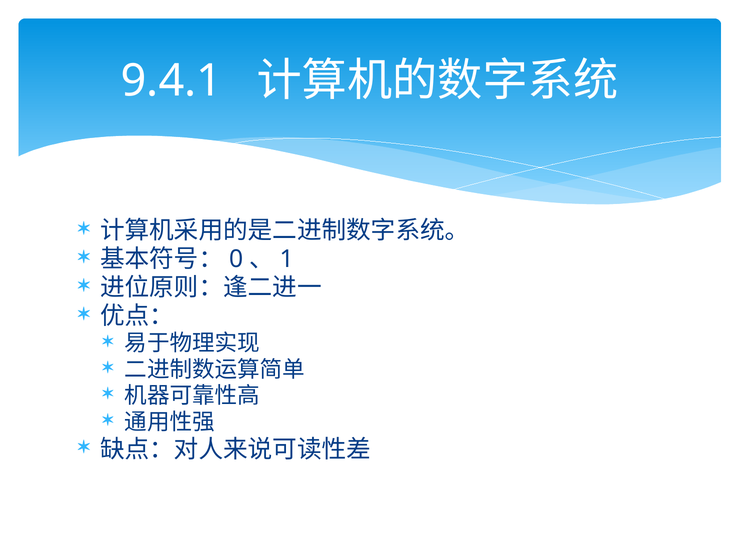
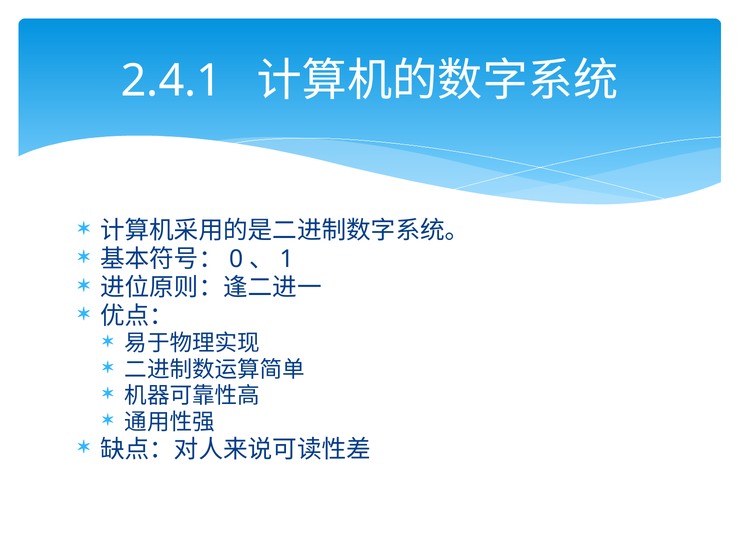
9.4.1: 9.4.1 -> 2.4.1
